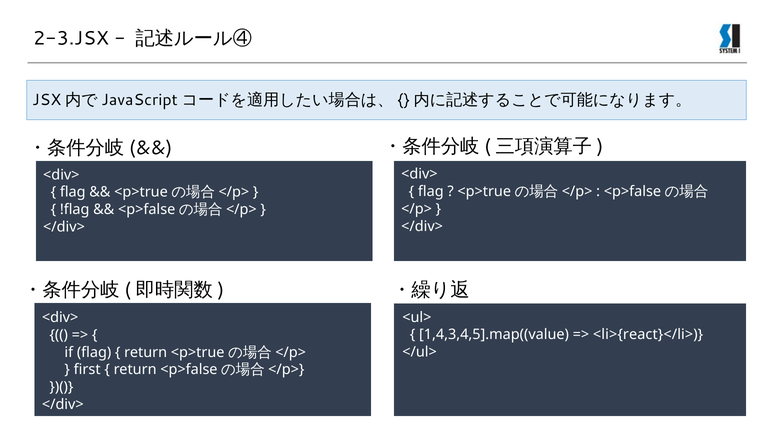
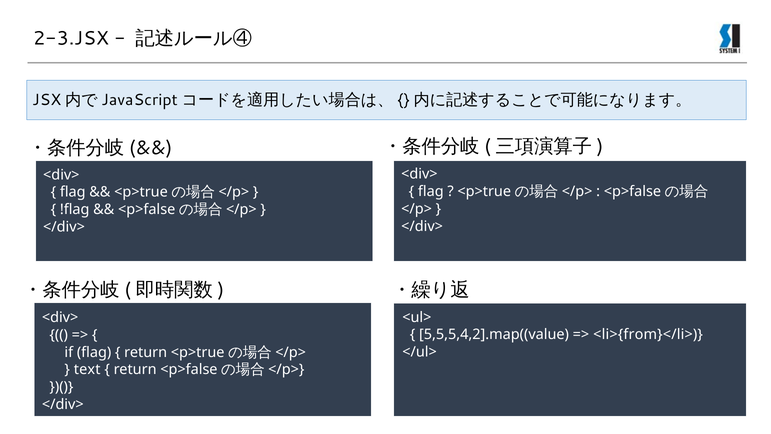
1,4,3,4,5].map((value: 1,4,3,4,5].map((value -> 5,5,5,4,2].map((value
<li>{react}</li>: <li>{react}</li> -> <li>{from}</li>
first: first -> text
